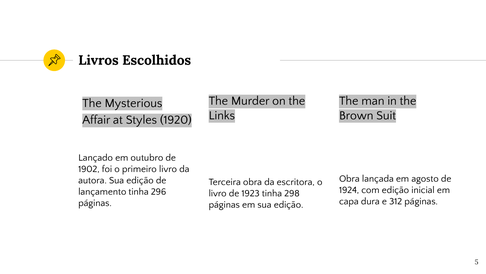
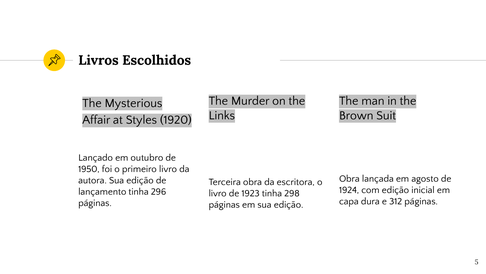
1902: 1902 -> 1950
